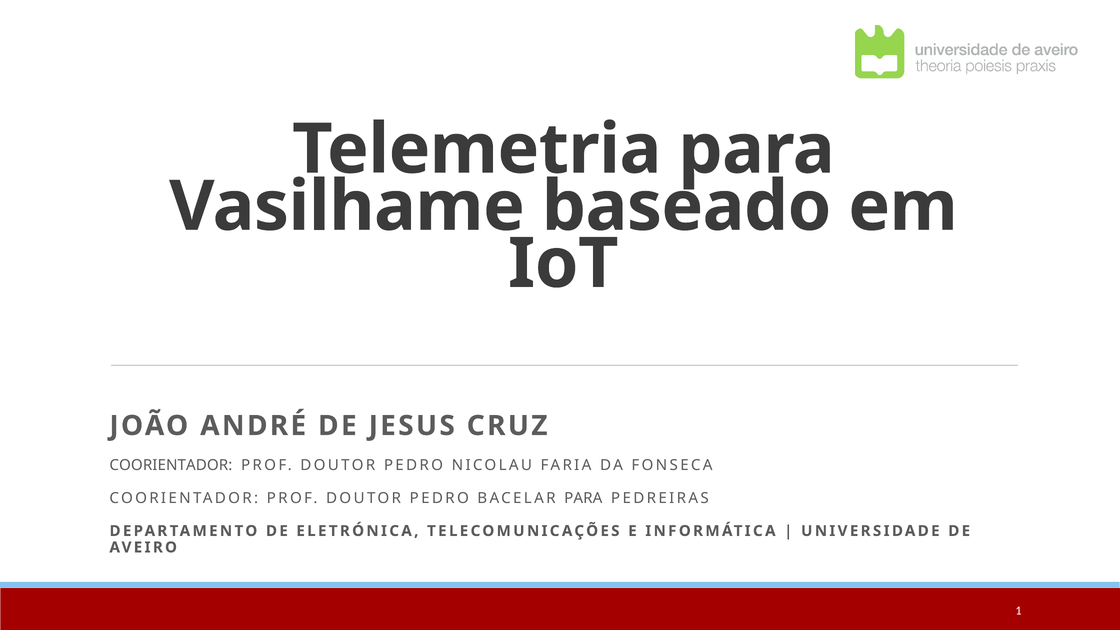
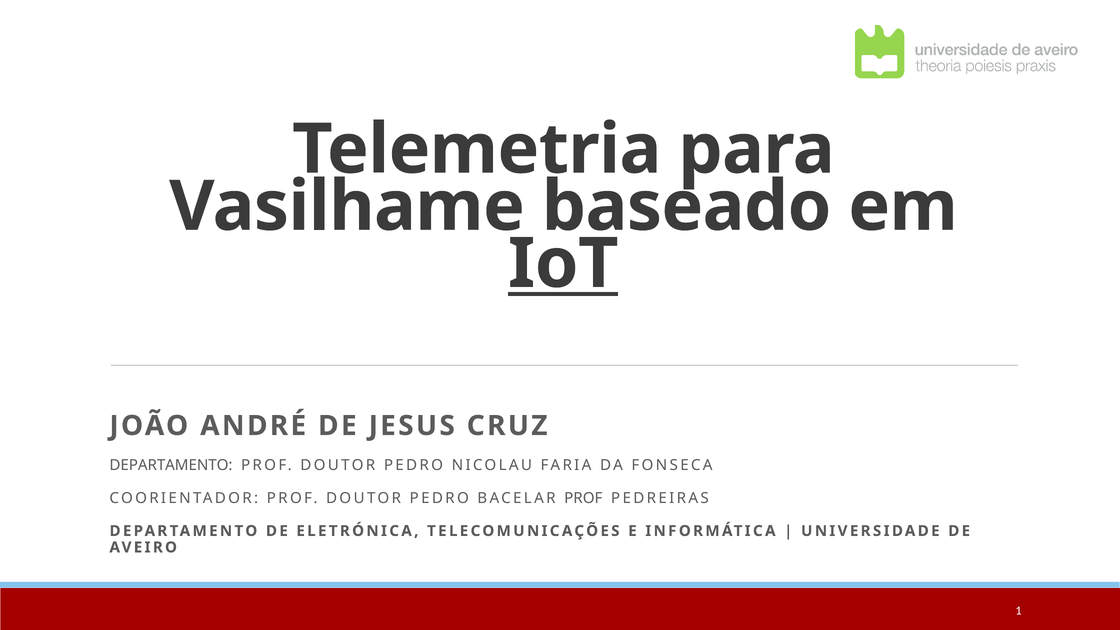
IoT underline: none -> present
COORIENTADOR at (171, 465): COORIENTADOR -> DEPARTAMENTO
BACELAR PARA: PARA -> PROF
